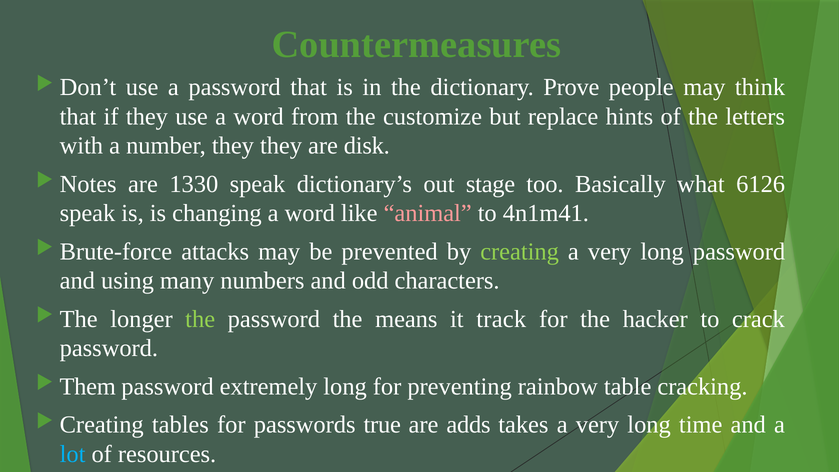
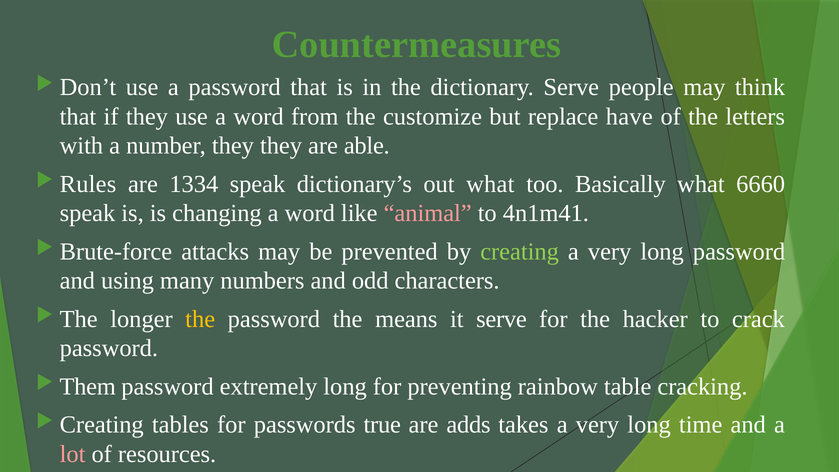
dictionary Prove: Prove -> Serve
hints: hints -> have
disk: disk -> able
Notes: Notes -> Rules
1330: 1330 -> 1334
out stage: stage -> what
6126: 6126 -> 6660
the at (200, 319) colour: light green -> yellow
it track: track -> serve
lot colour: light blue -> pink
